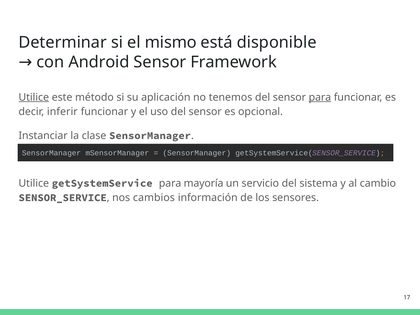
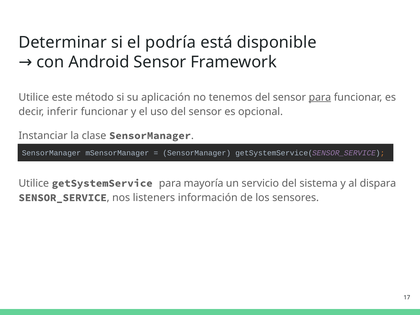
mismo: mismo -> podría
Utilice at (34, 97) underline: present -> none
cambio: cambio -> dispara
cambios: cambios -> listeners
